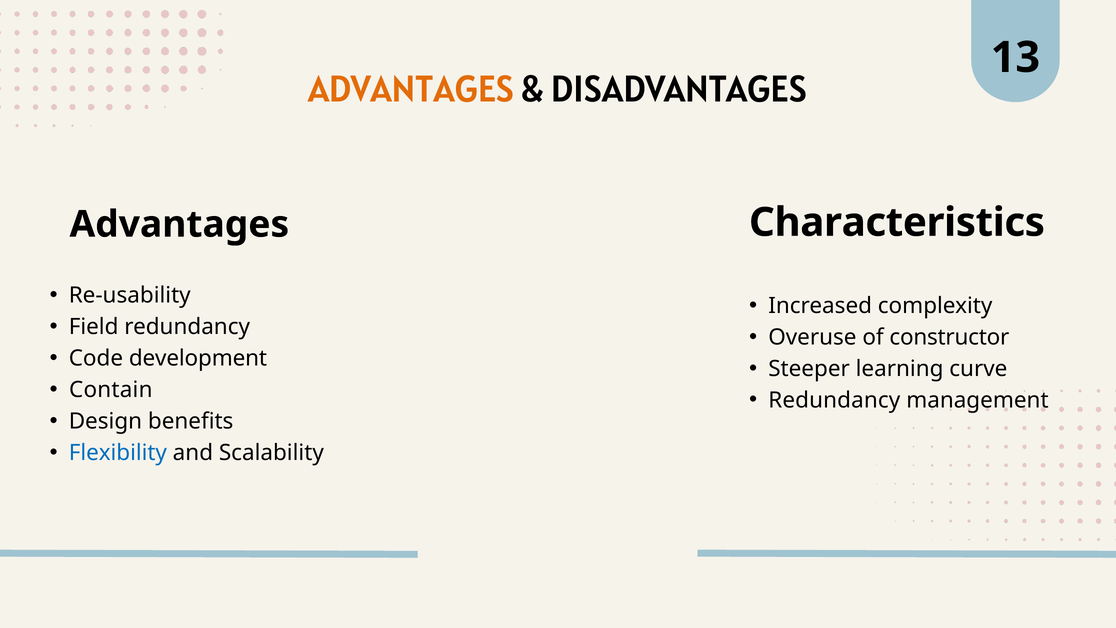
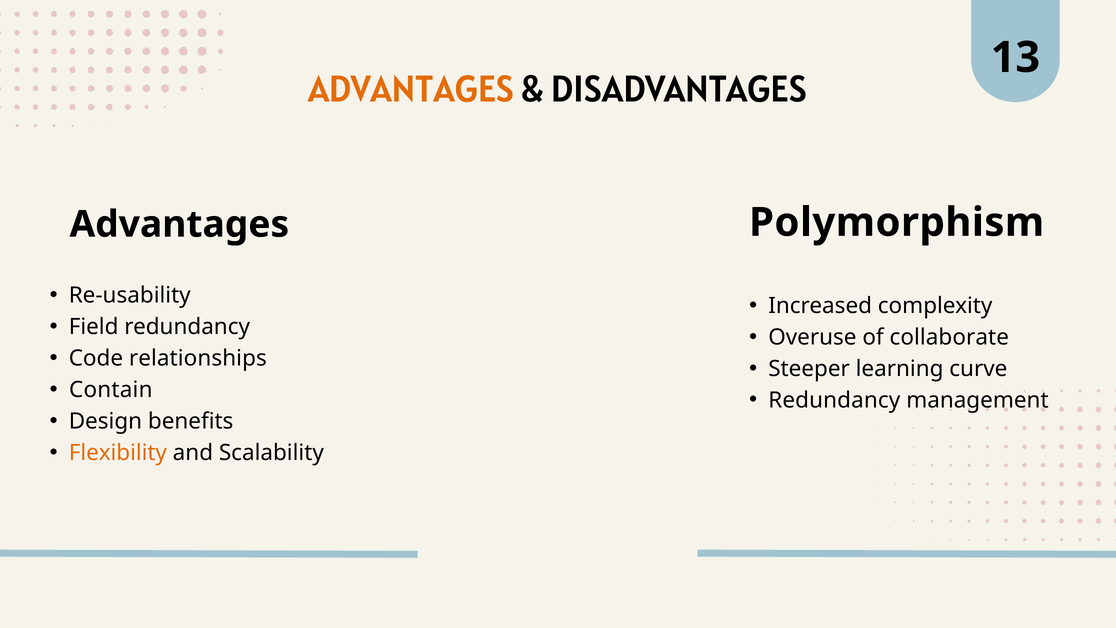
Characteristics: Characteristics -> Polymorphism
constructor: constructor -> collaborate
development: development -> relationships
Flexibility colour: blue -> orange
